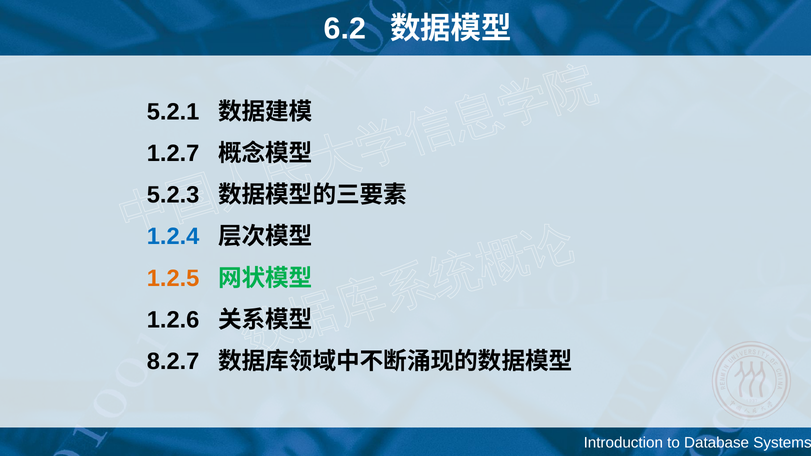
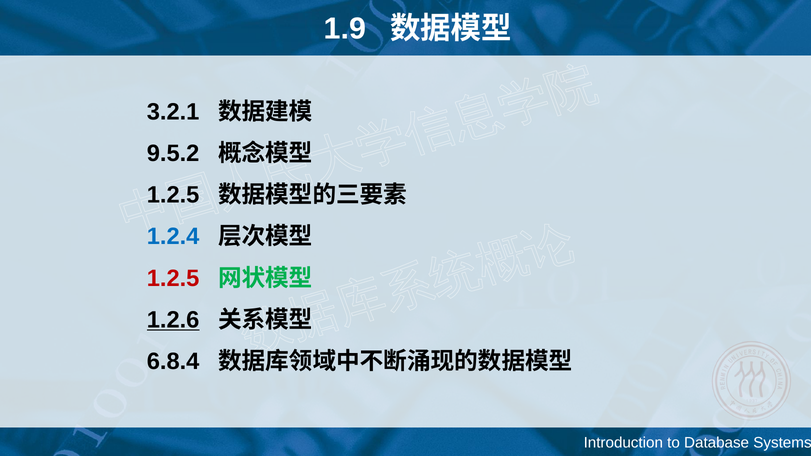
6.2: 6.2 -> 1.9
5.2.1: 5.2.1 -> 3.2.1
1.2.7: 1.2.7 -> 9.5.2
5.2.3 at (173, 195): 5.2.3 -> 1.2.5
1.2.5 at (173, 278) colour: orange -> red
1.2.6 underline: none -> present
8.2.7: 8.2.7 -> 6.8.4
